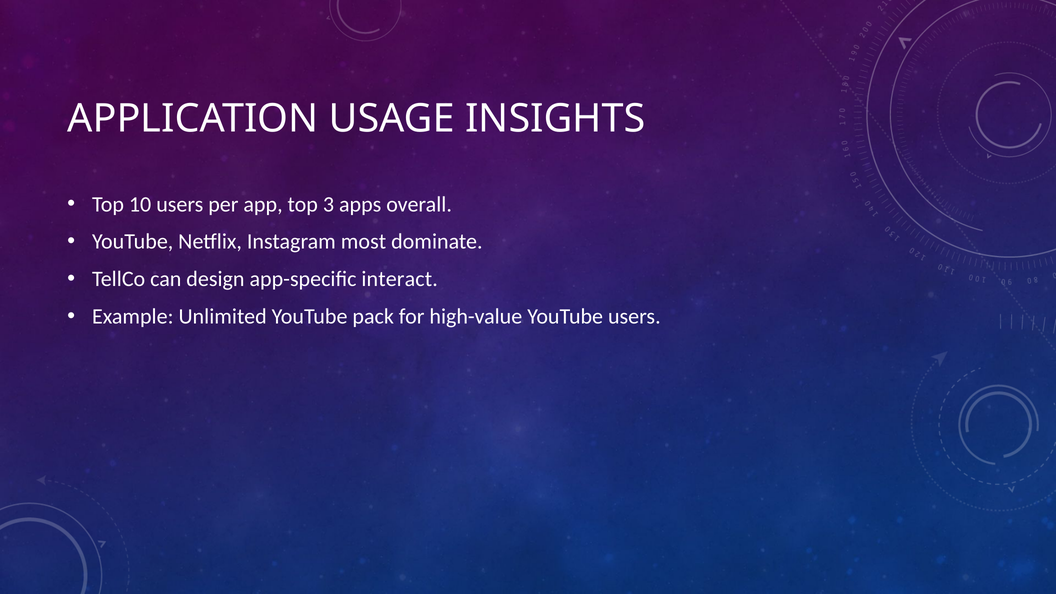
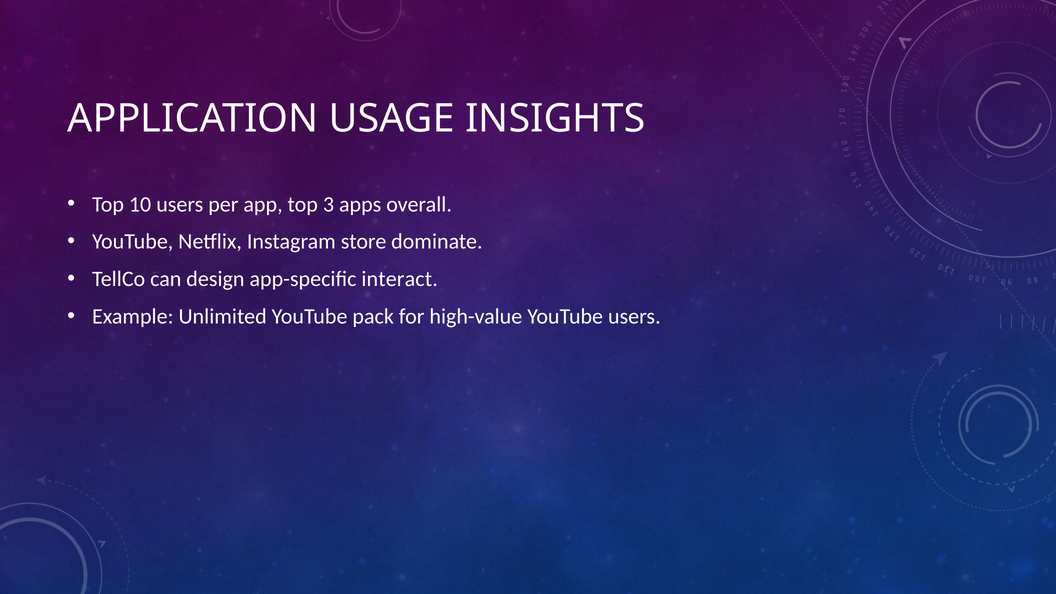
most: most -> store
